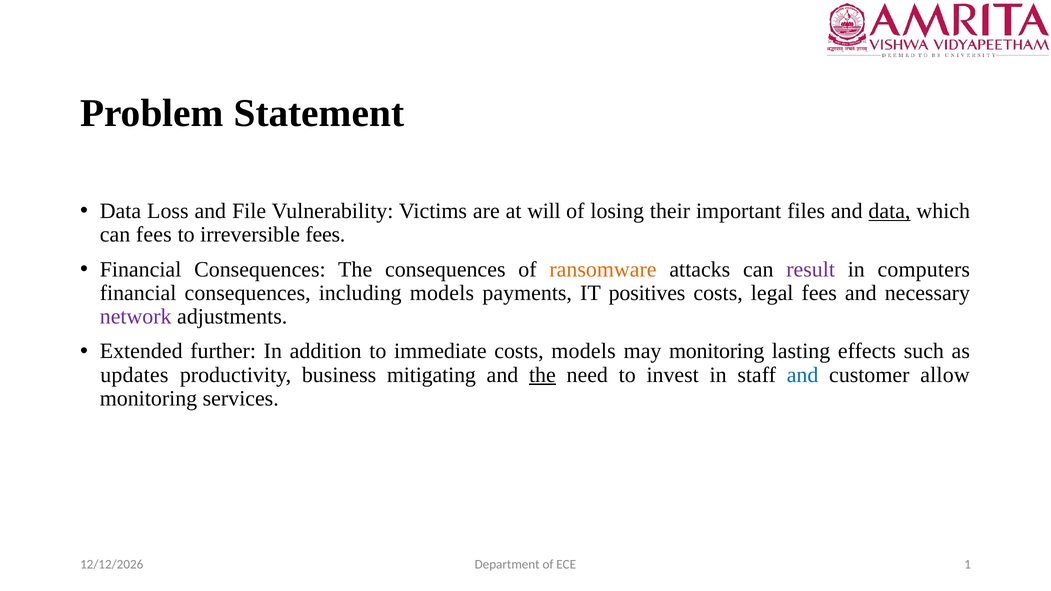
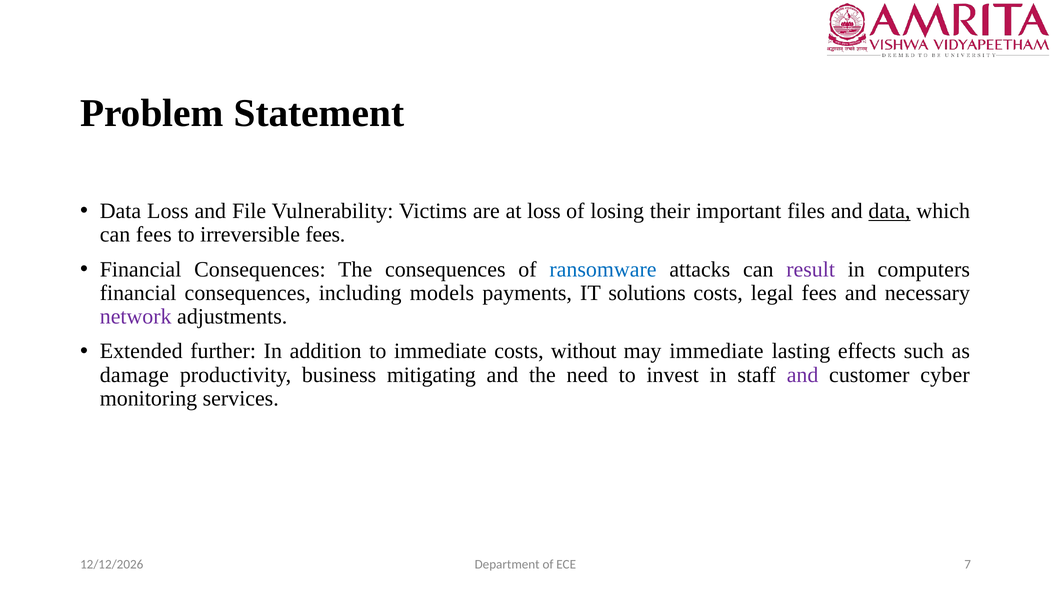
at will: will -> loss
ransomware colour: orange -> blue
positives: positives -> solutions
costs models: models -> without
may monitoring: monitoring -> immediate
updates: updates -> damage
the at (542, 375) underline: present -> none
and at (803, 375) colour: blue -> purple
allow: allow -> cyber
1: 1 -> 7
